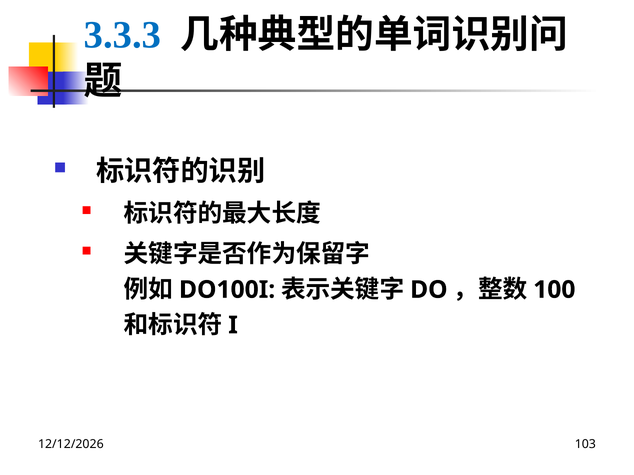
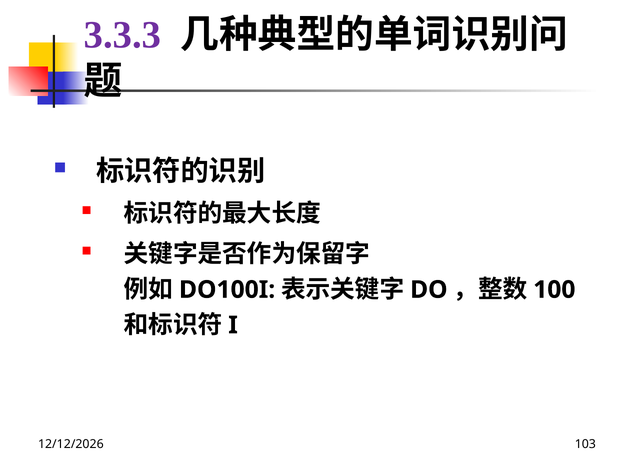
3.3.3 colour: blue -> purple
